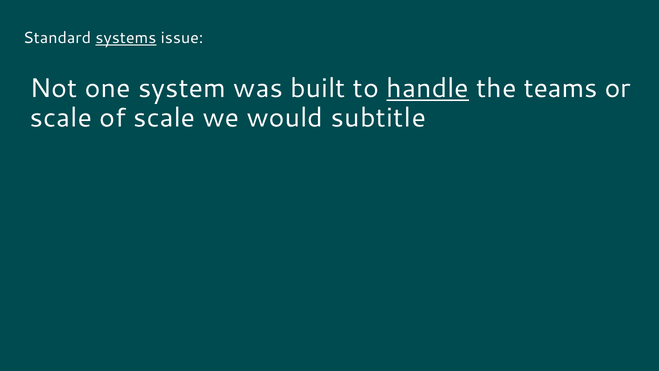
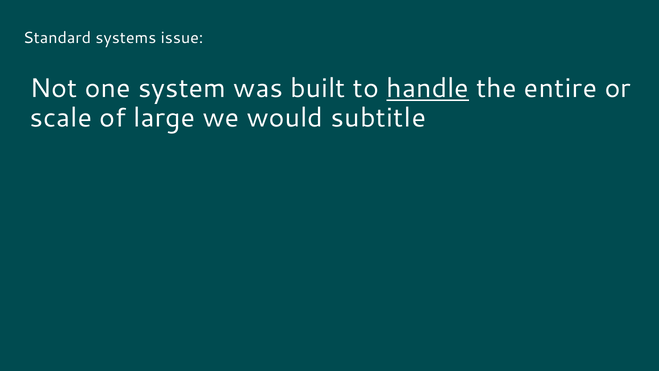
systems underline: present -> none
teams: teams -> entire
of scale: scale -> large
